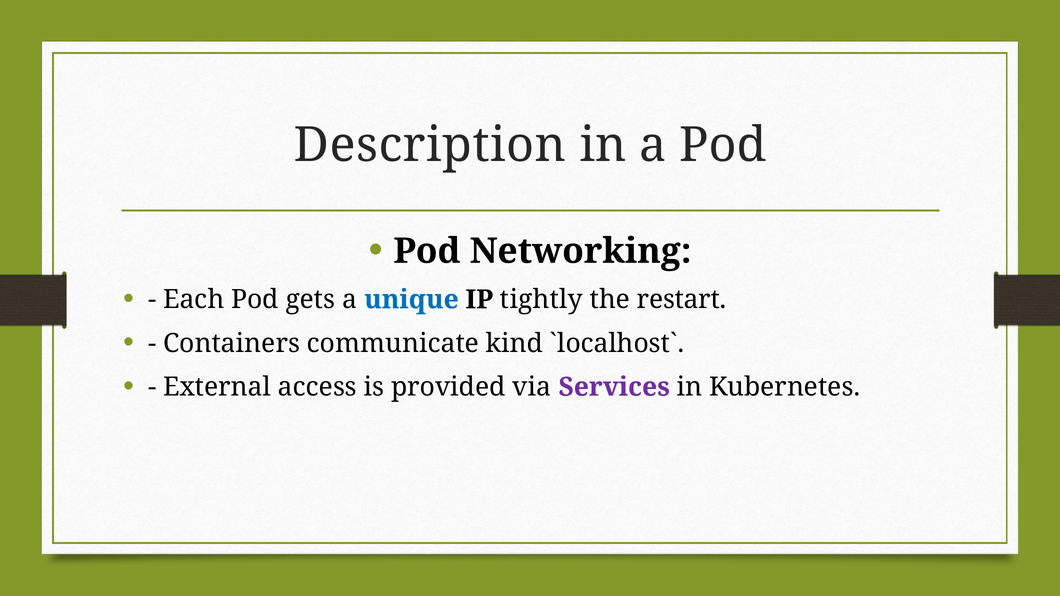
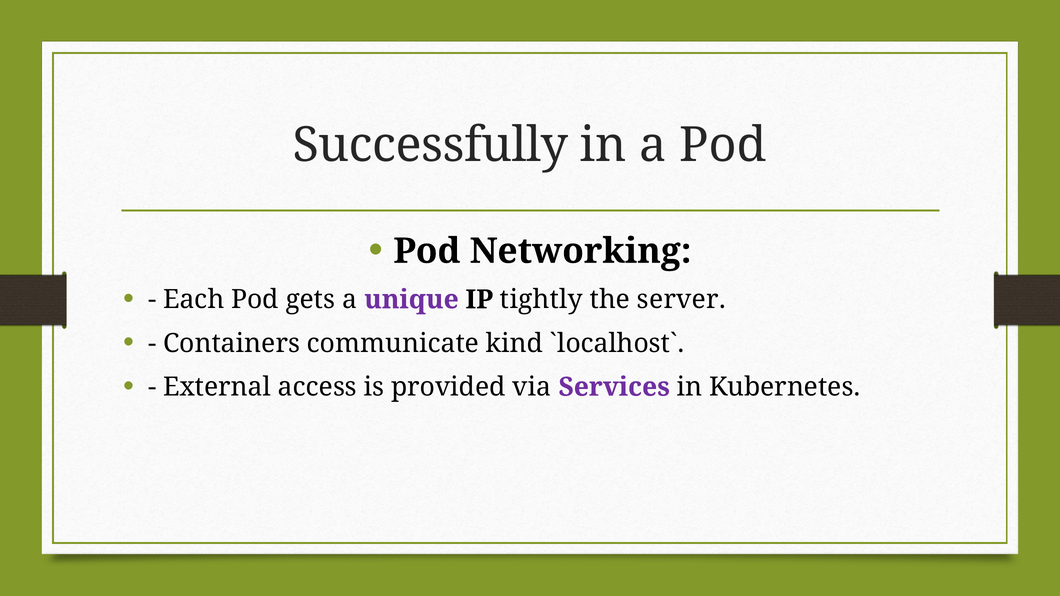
Description: Description -> Successfully
unique colour: blue -> purple
restart: restart -> server
